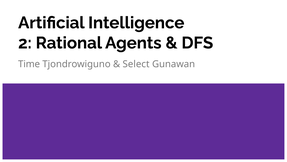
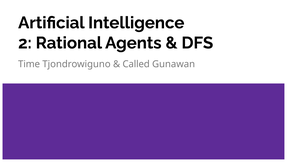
Select: Select -> Called
